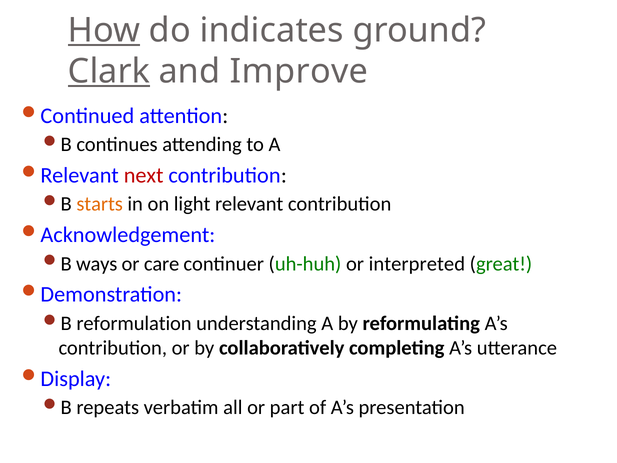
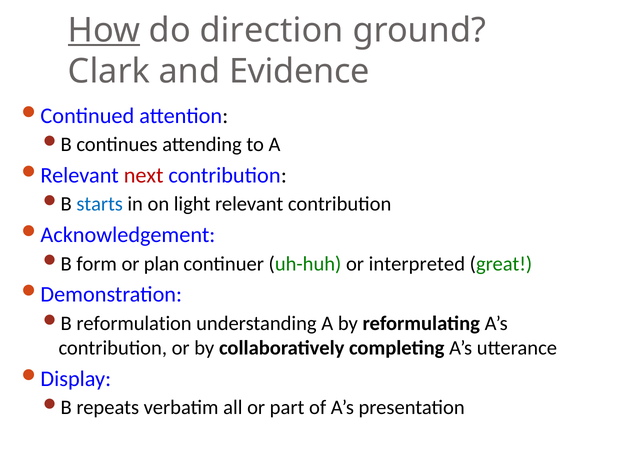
indicates: indicates -> direction
Clark underline: present -> none
Improve: Improve -> Evidence
starts colour: orange -> blue
ways: ways -> form
care: care -> plan
